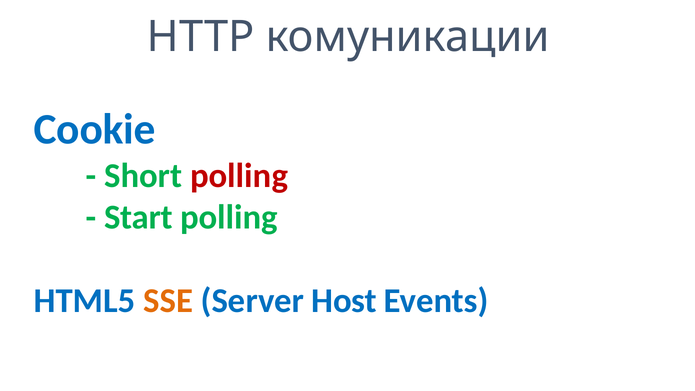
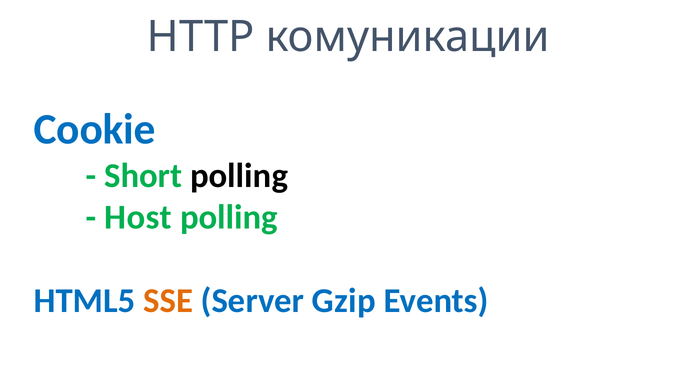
polling at (239, 176) colour: red -> black
Start: Start -> Host
Host: Host -> Gzip
